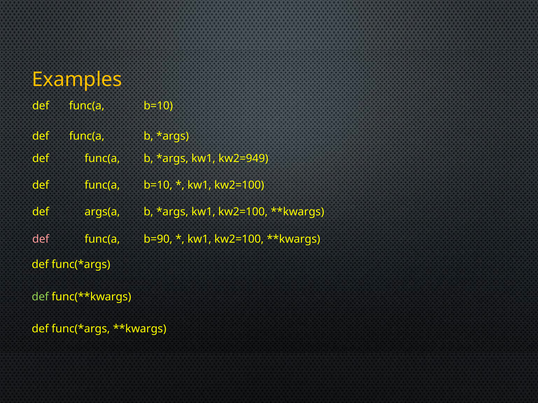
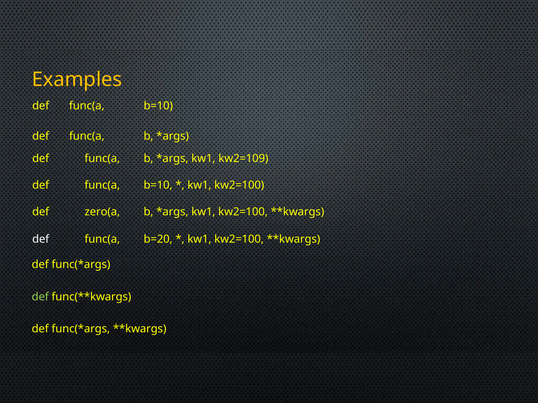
kw2=949: kw2=949 -> kw2=109
args(a: args(a -> zero(a
def at (41, 239) colour: pink -> white
b=90: b=90 -> b=20
